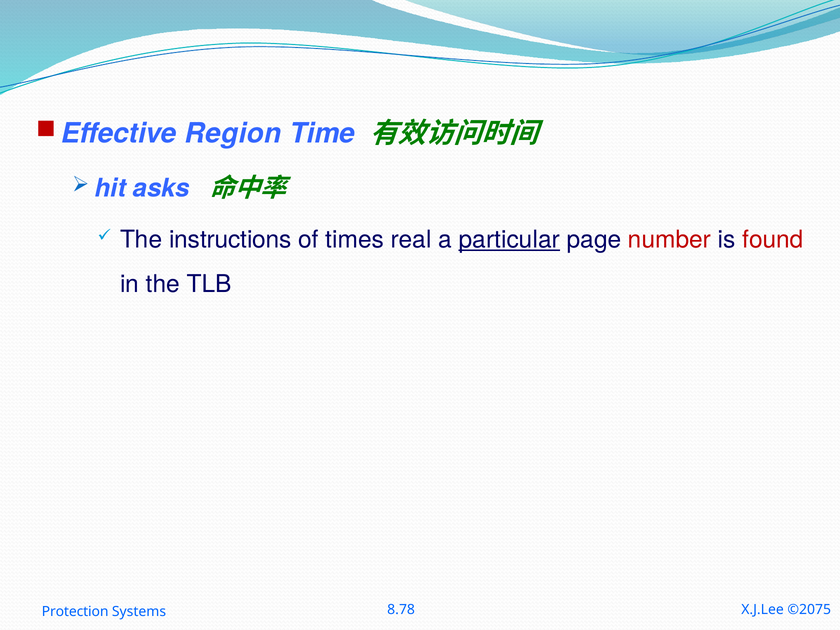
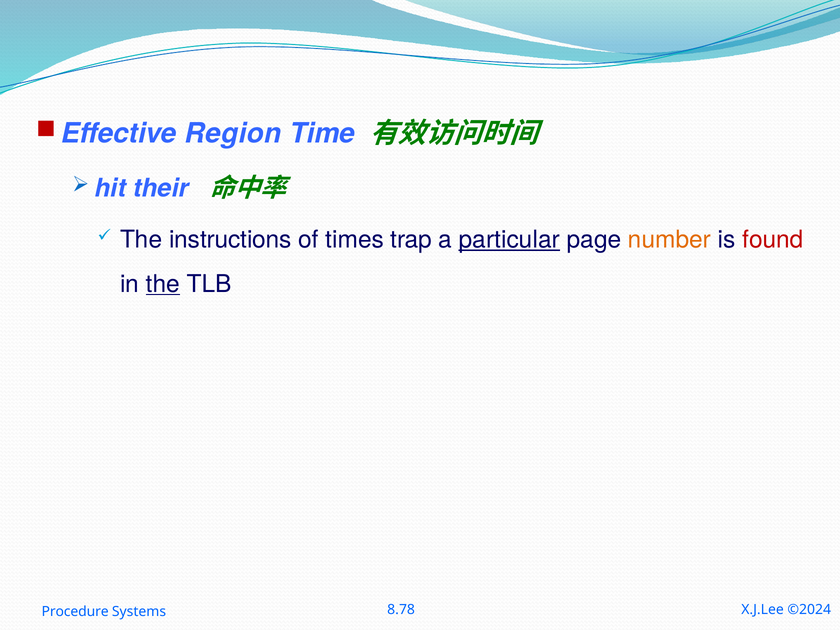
asks: asks -> their
real: real -> trap
number colour: red -> orange
the at (163, 284) underline: none -> present
©2075: ©2075 -> ©2024
Protection: Protection -> Procedure
